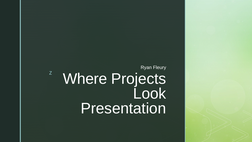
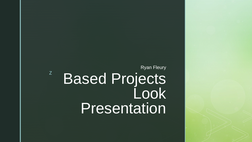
Where: Where -> Based
